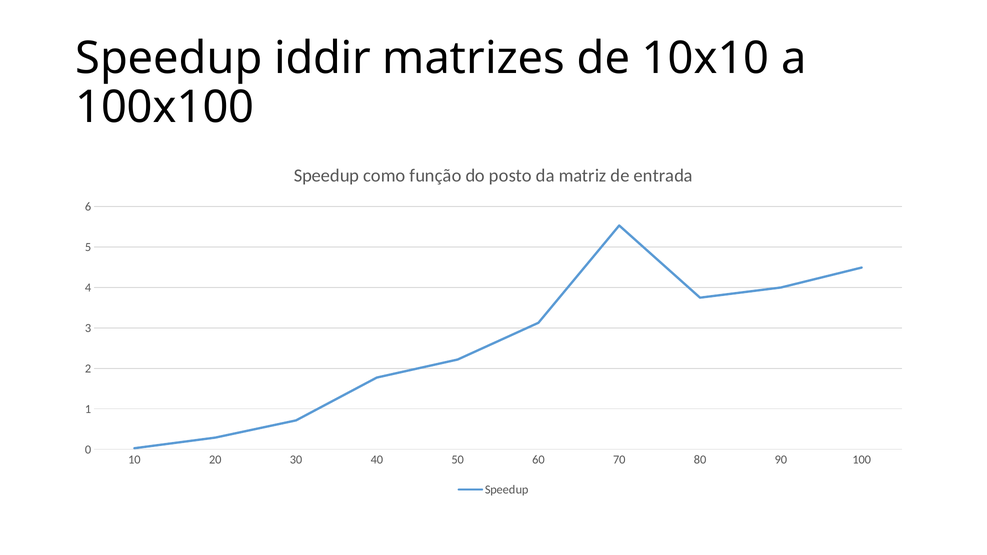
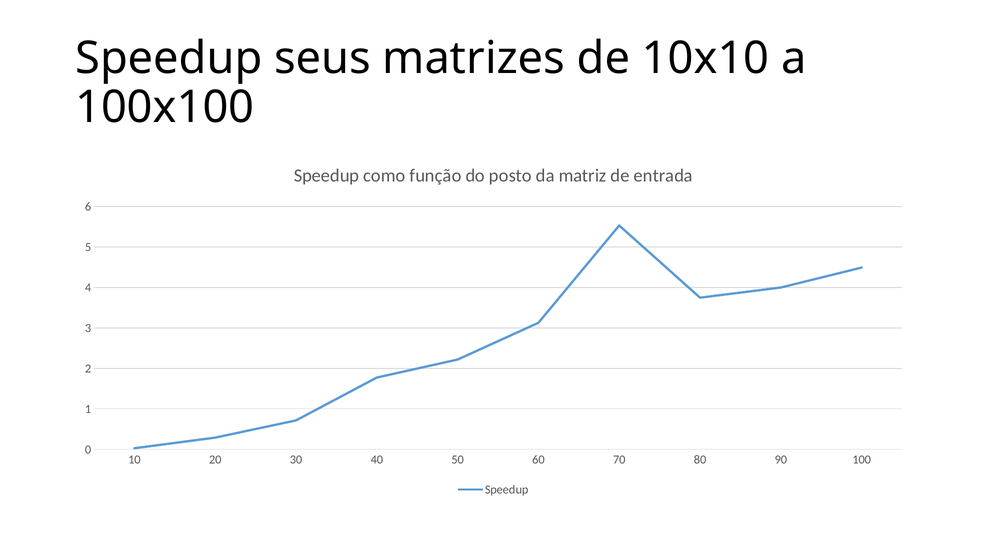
iddir: iddir -> seus
